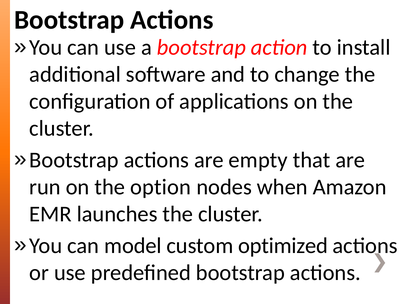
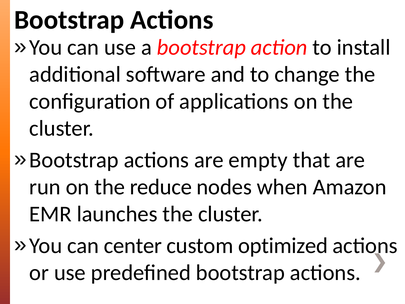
option: option -> reduce
model: model -> center
